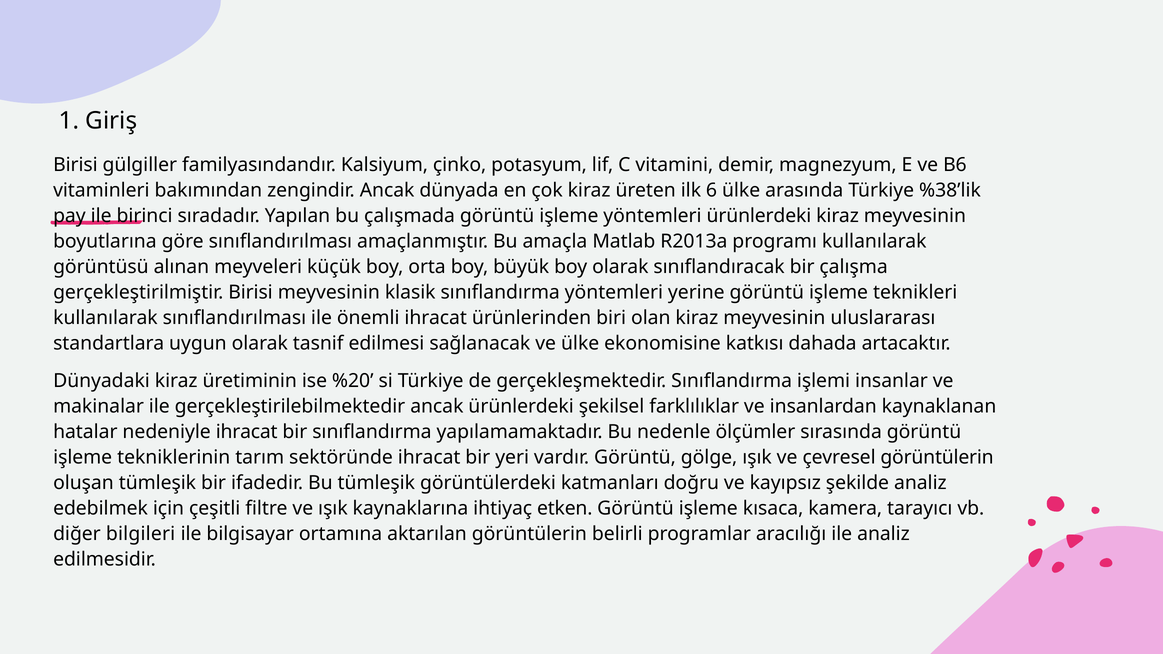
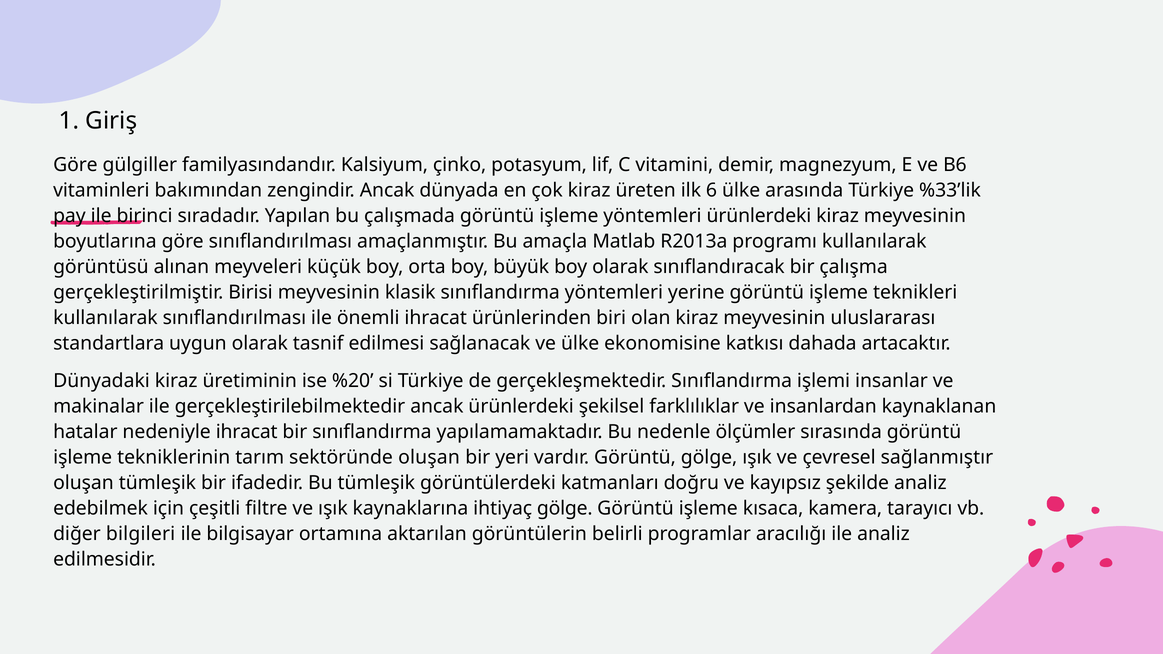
Birisi at (75, 165): Birisi -> Göre
%38’lik: %38’lik -> %33’lik
sektöründe ihracat: ihracat -> oluşan
çevresel görüntülerin: görüntülerin -> sağlanmıştır
ihtiyaç etken: etken -> gölge
